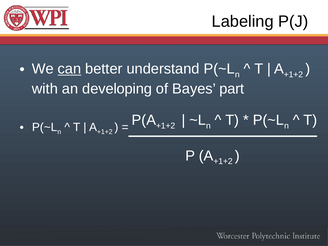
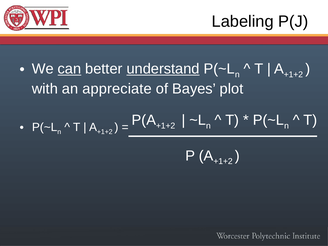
understand underline: none -> present
developing: developing -> appreciate
part: part -> plot
